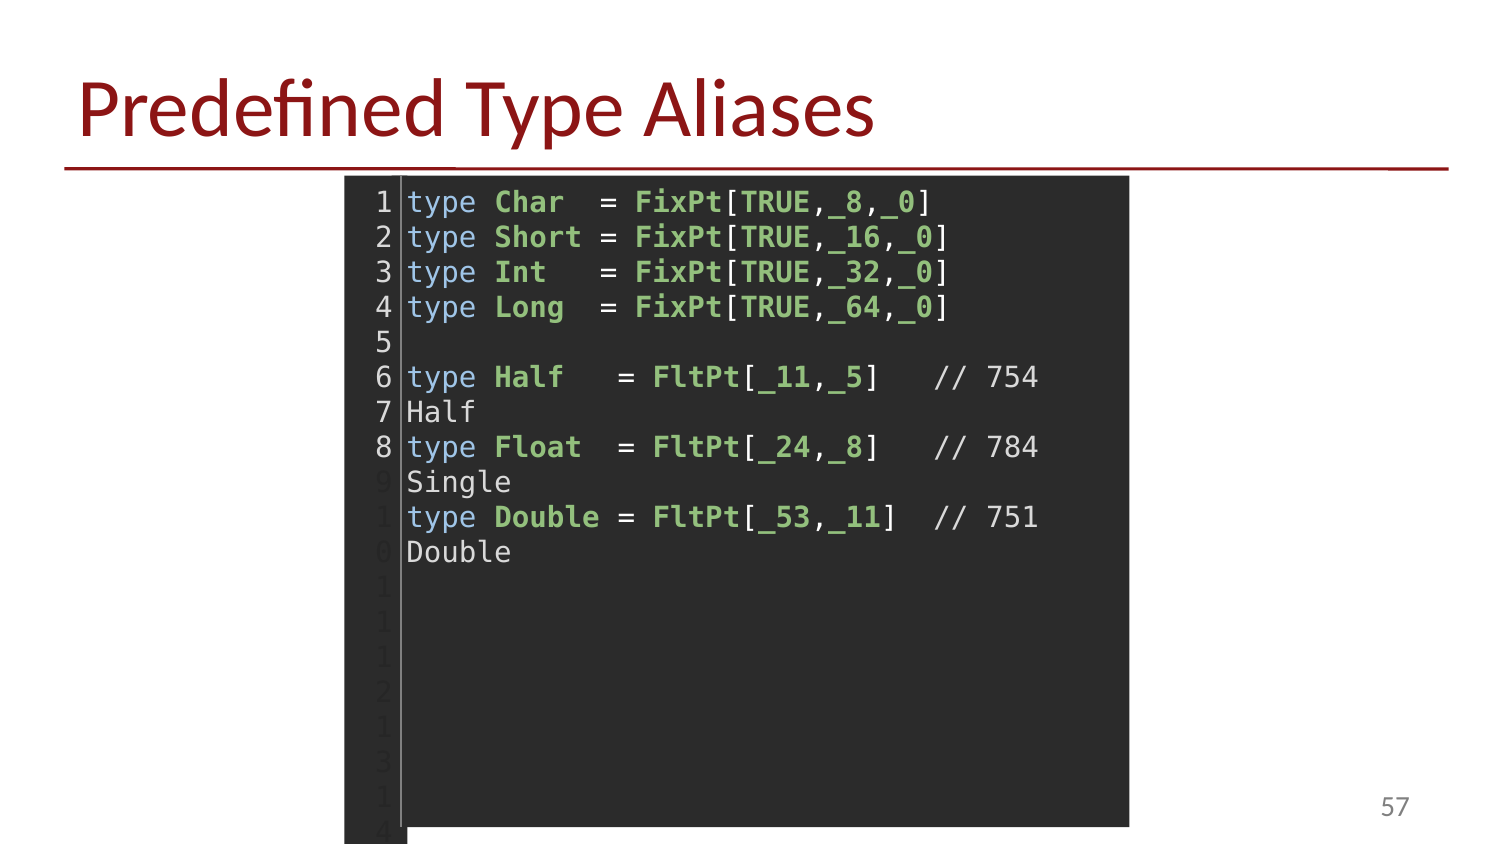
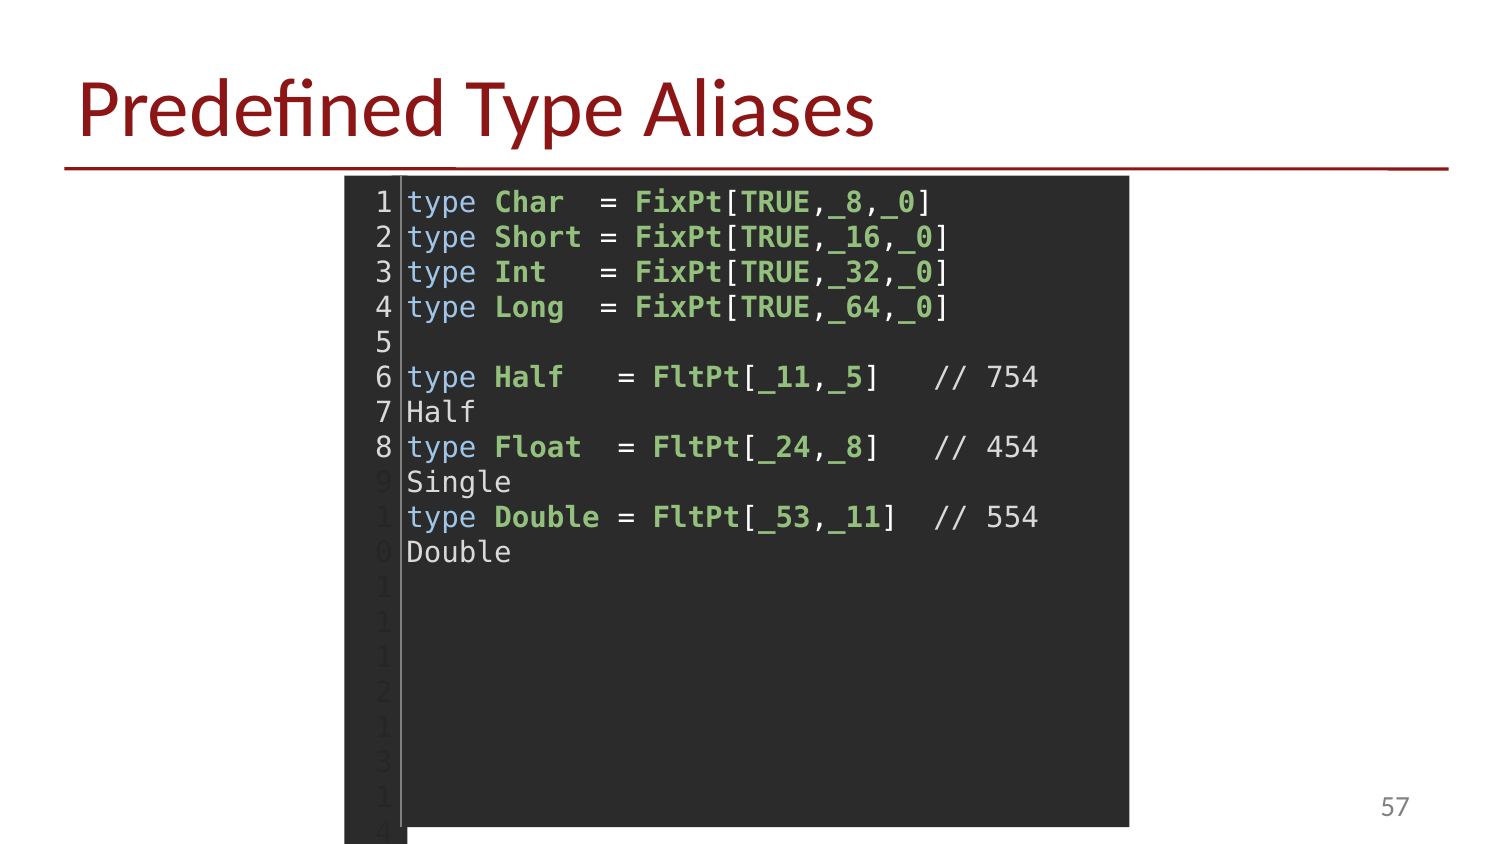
784: 784 -> 454
751: 751 -> 554
